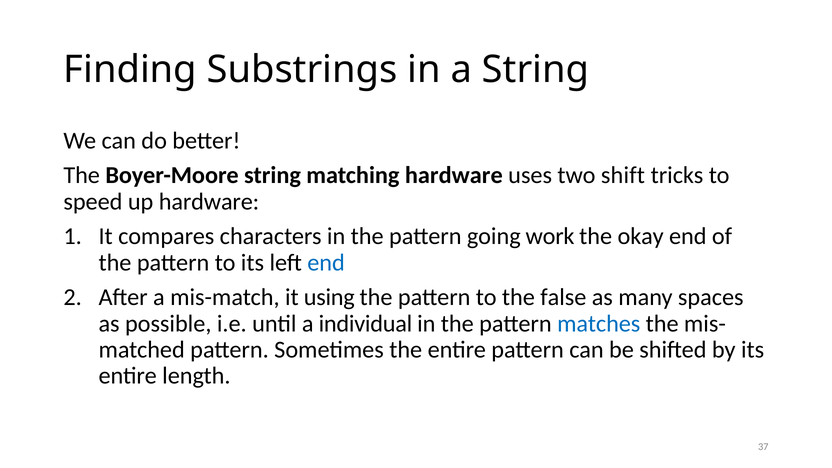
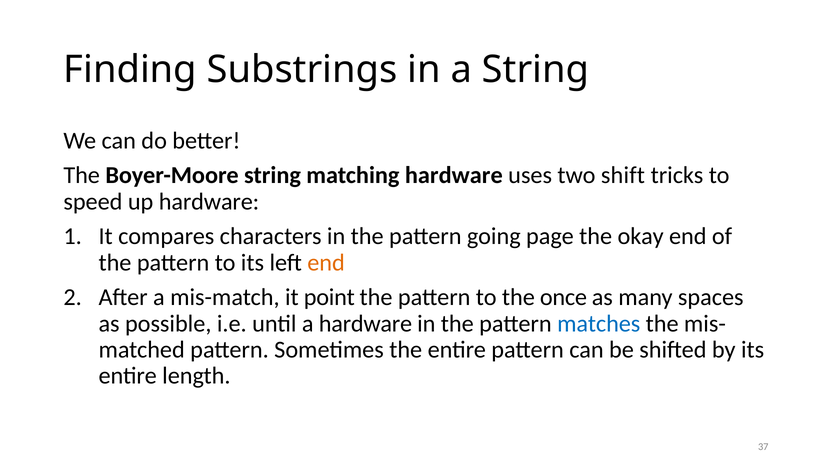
work: work -> page
end at (326, 263) colour: blue -> orange
using: using -> point
false: false -> once
a individual: individual -> hardware
